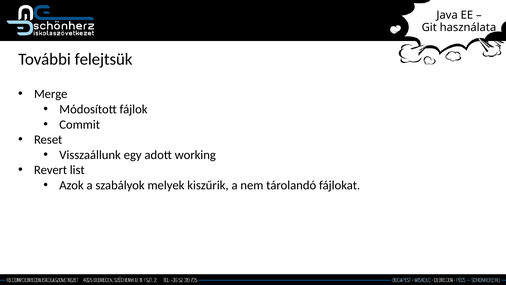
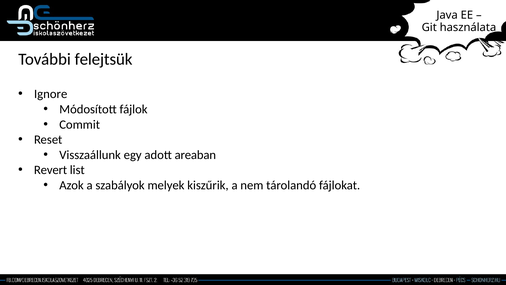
Merge: Merge -> Ignore
working: working -> areaban
